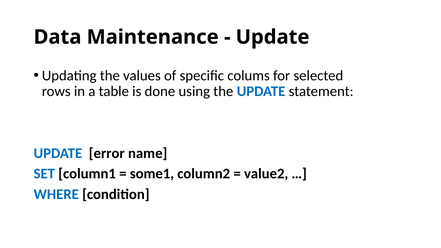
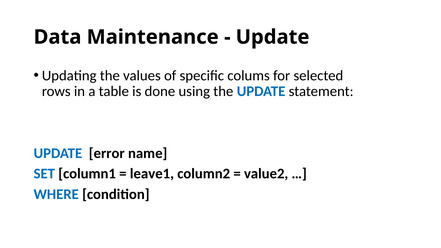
some1: some1 -> leave1
